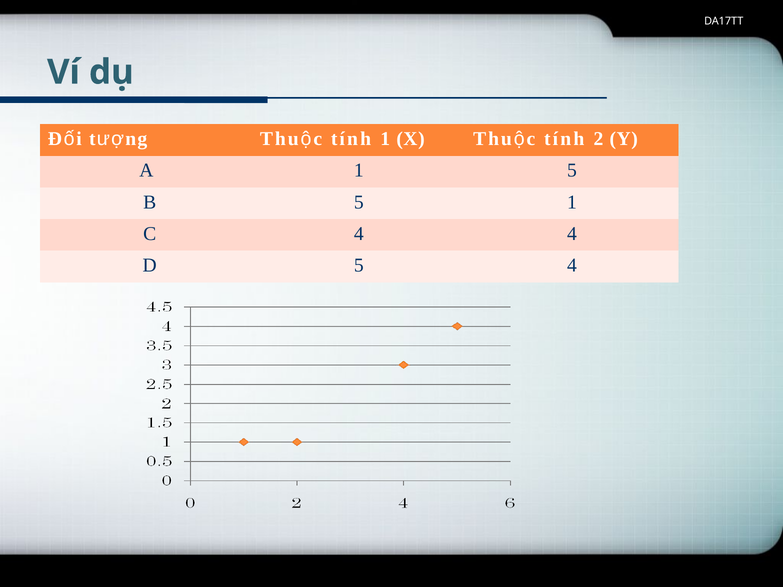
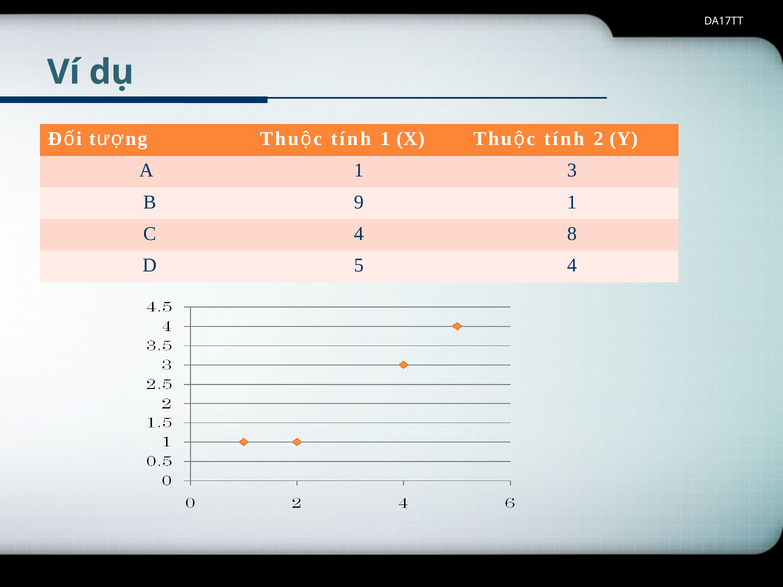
1 5: 5 -> 3
B 5: 5 -> 9
4 4: 4 -> 8
